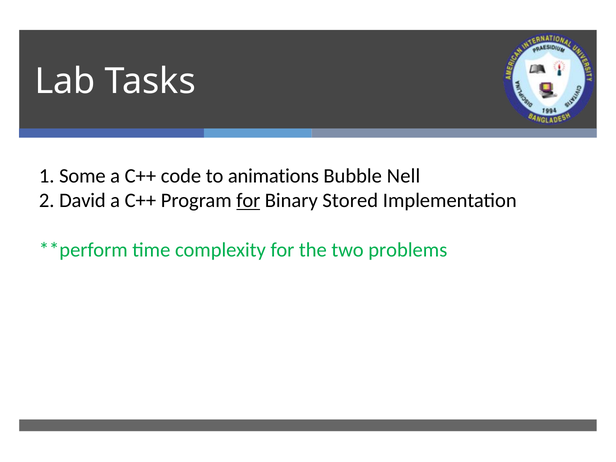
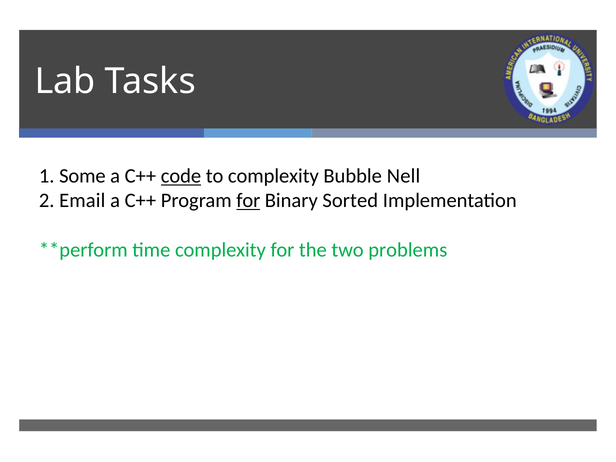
code underline: none -> present
to animations: animations -> complexity
David: David -> Email
Stored: Stored -> Sorted
